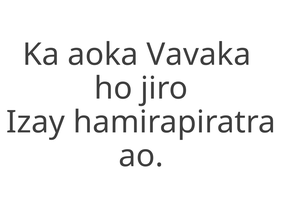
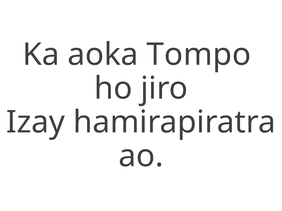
Vavaka: Vavaka -> Tompo
